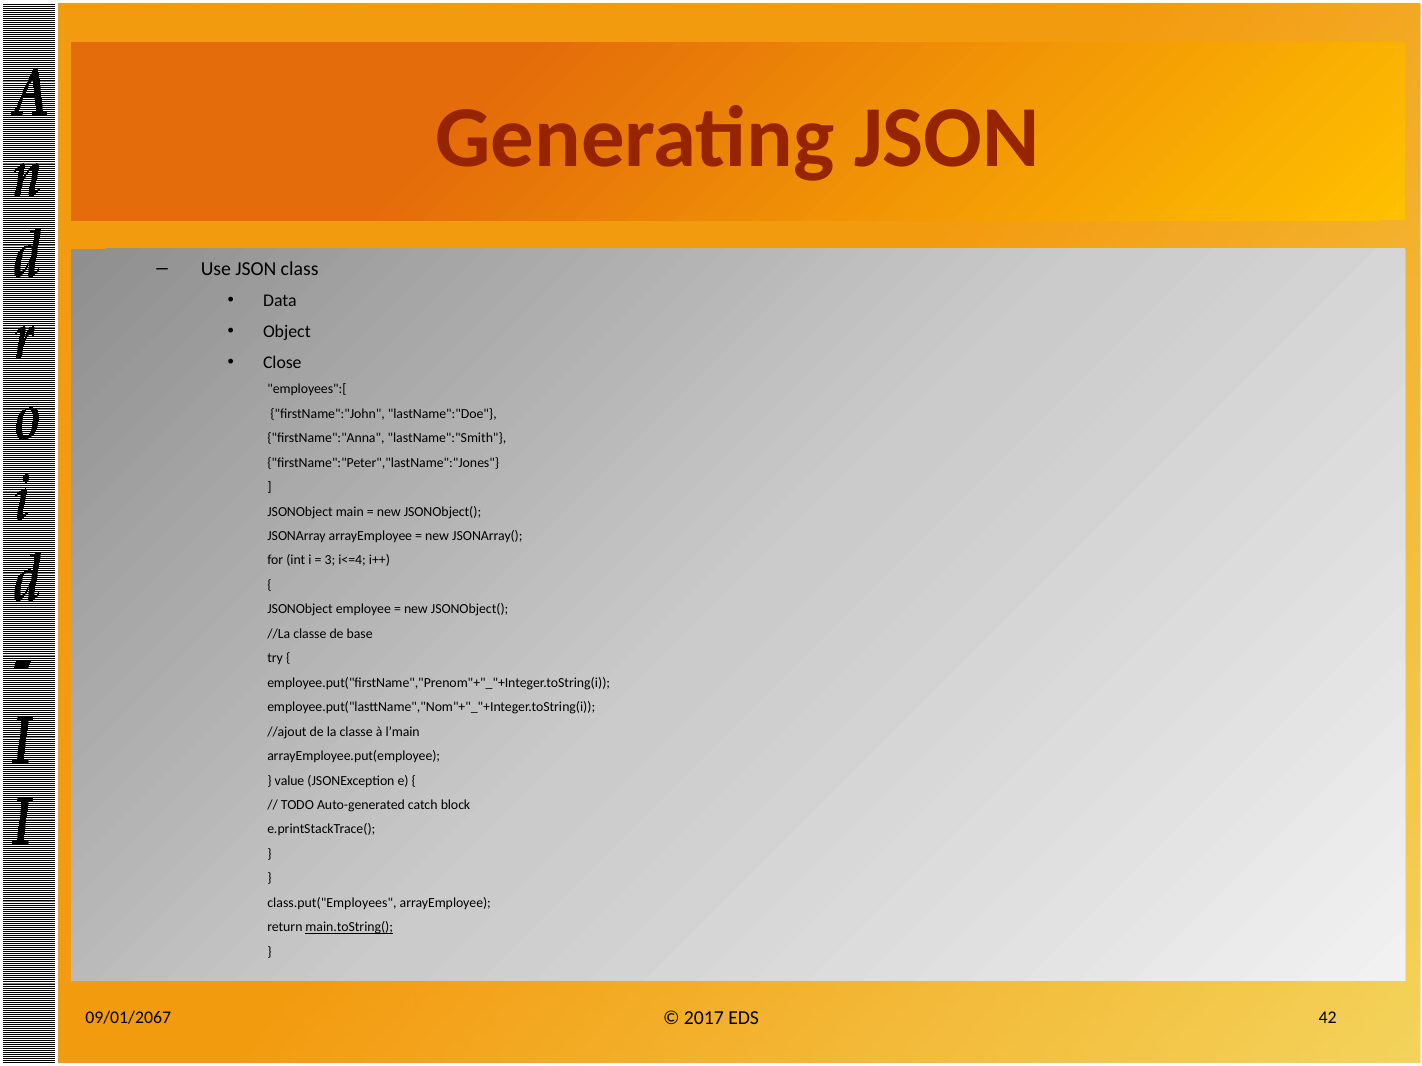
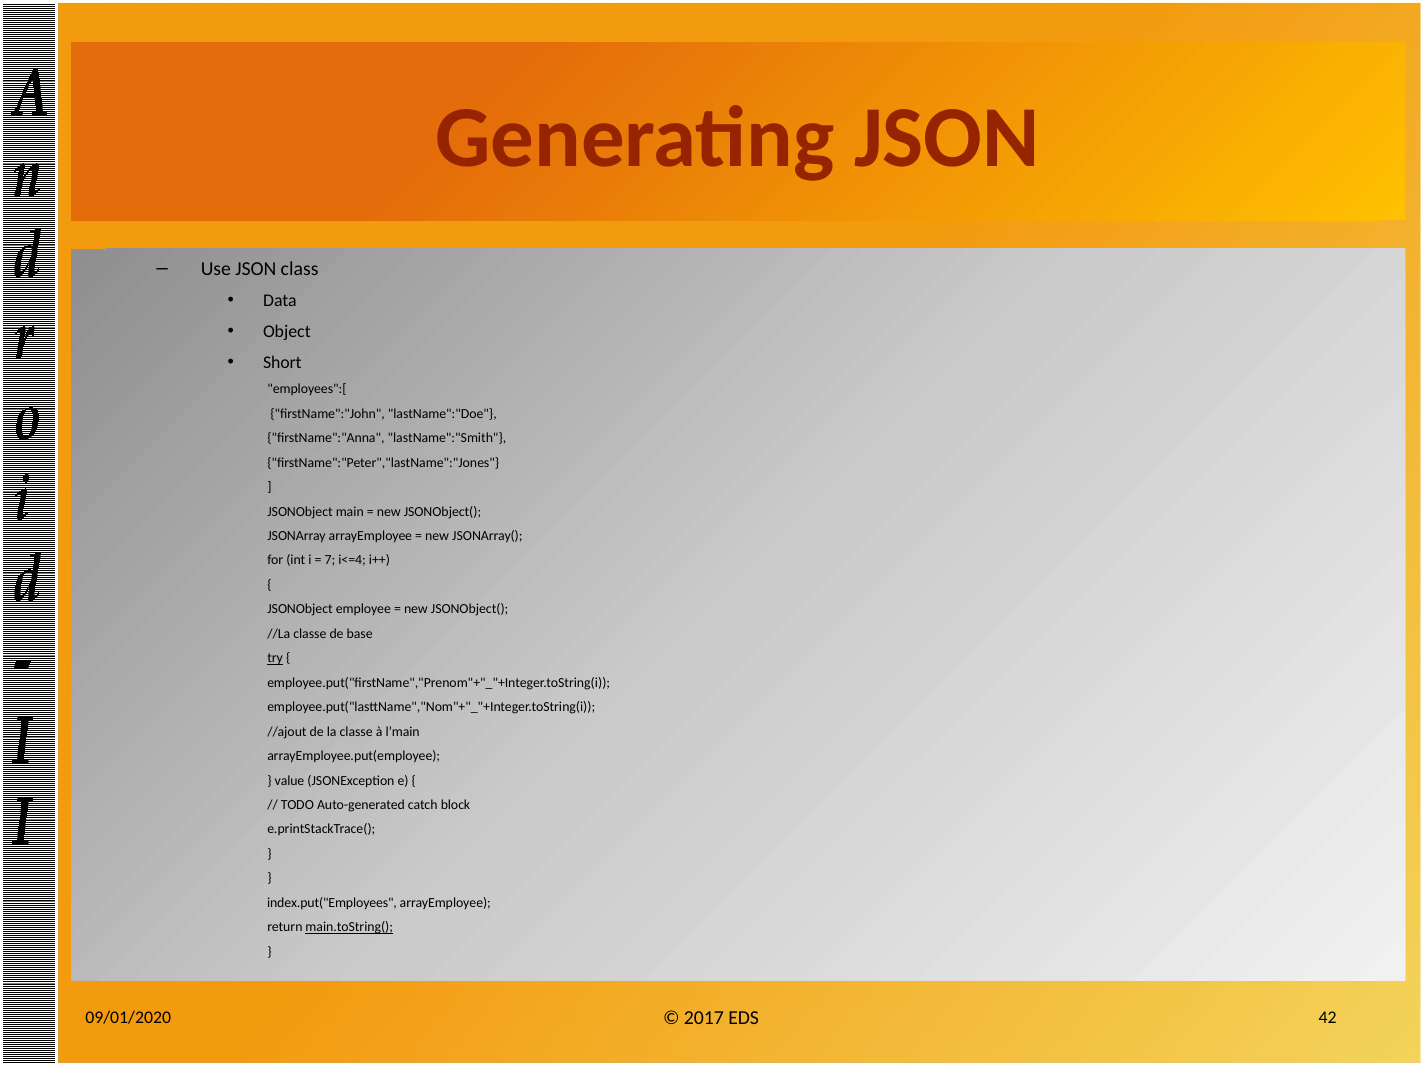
Close: Close -> Short
3: 3 -> 7
try underline: none -> present
class.put("Employees: class.put("Employees -> index.put("Employees
09/01/2067: 09/01/2067 -> 09/01/2020
